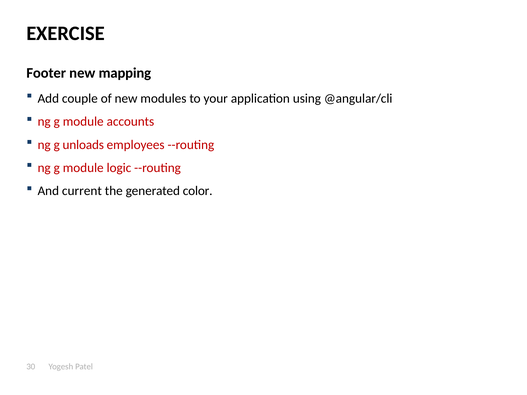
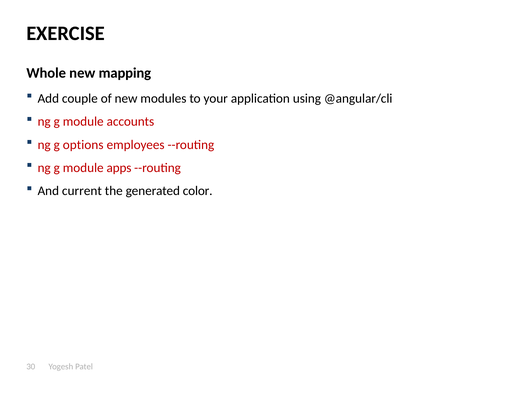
Footer: Footer -> Whole
unloads: unloads -> options
logic: logic -> apps
